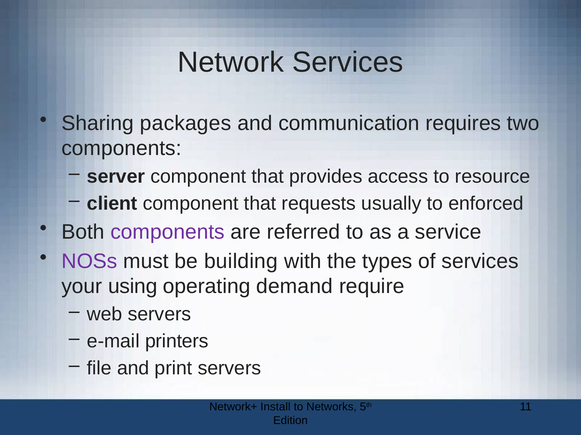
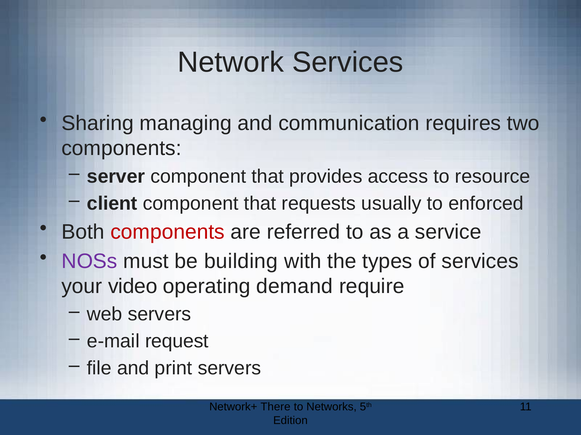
packages: packages -> managing
components at (168, 232) colour: purple -> red
using: using -> video
printers: printers -> request
Install: Install -> There
